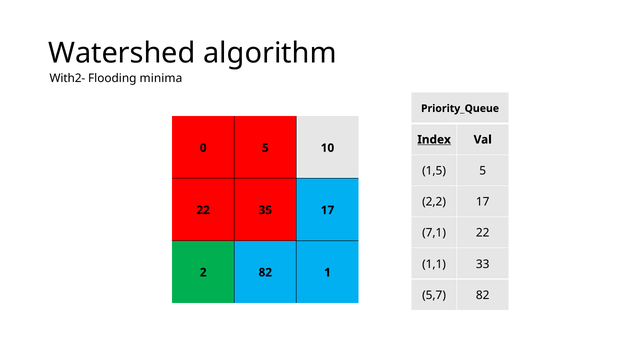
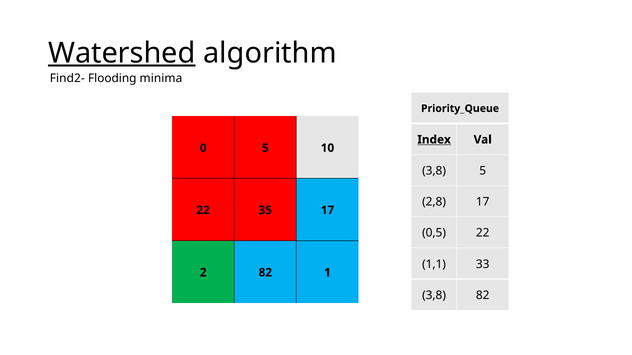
Watershed underline: none -> present
With2-: With2- -> Find2-
1,5 at (434, 171): 1,5 -> 3,8
2,2: 2,2 -> 2,8
7,1: 7,1 -> 0,5
5,7 at (434, 296): 5,7 -> 3,8
